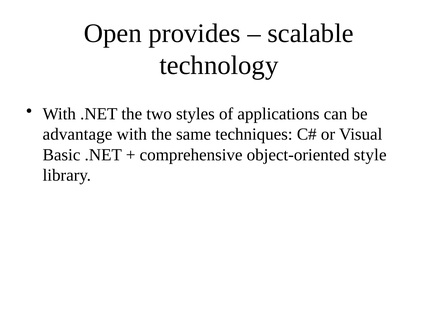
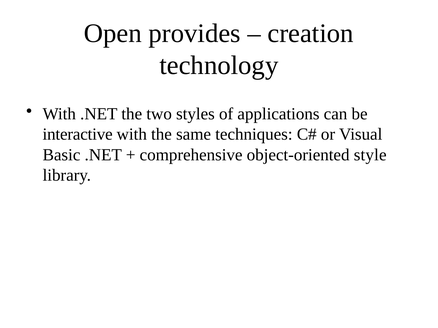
scalable: scalable -> creation
advantage: advantage -> interactive
